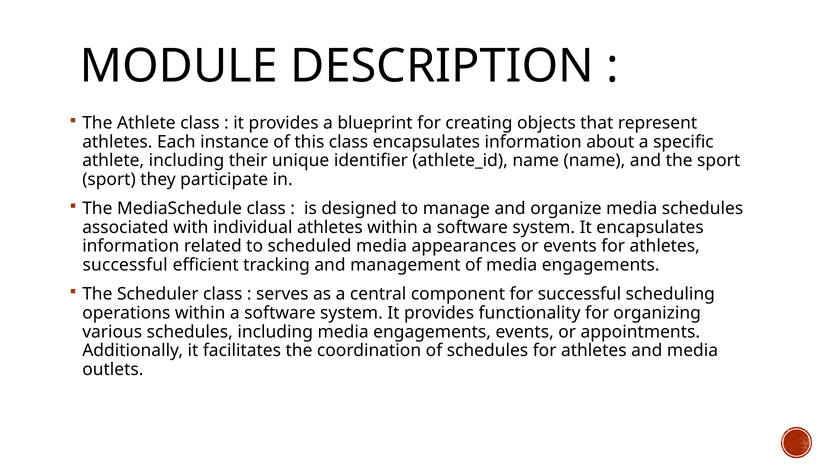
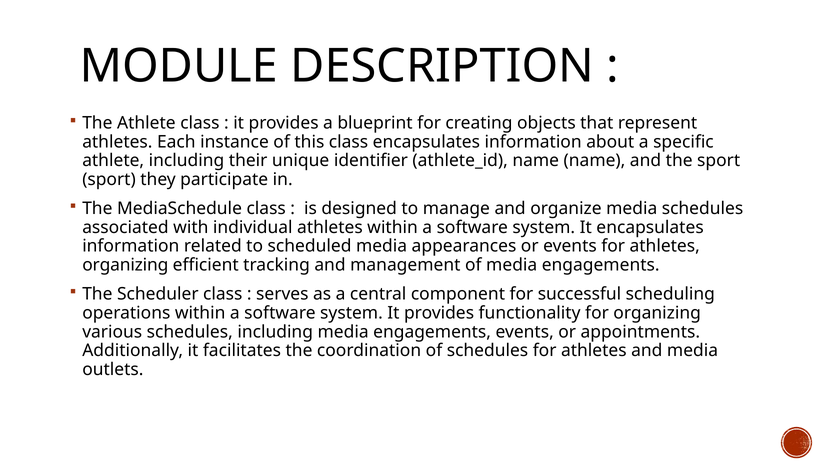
successful at (125, 265): successful -> organizing
